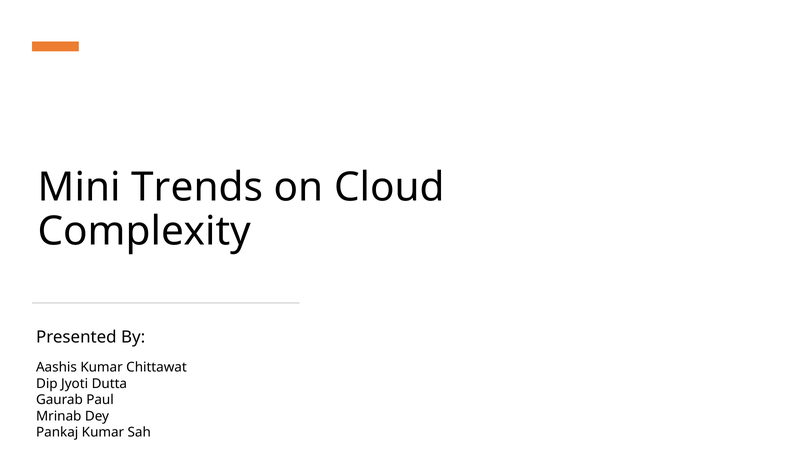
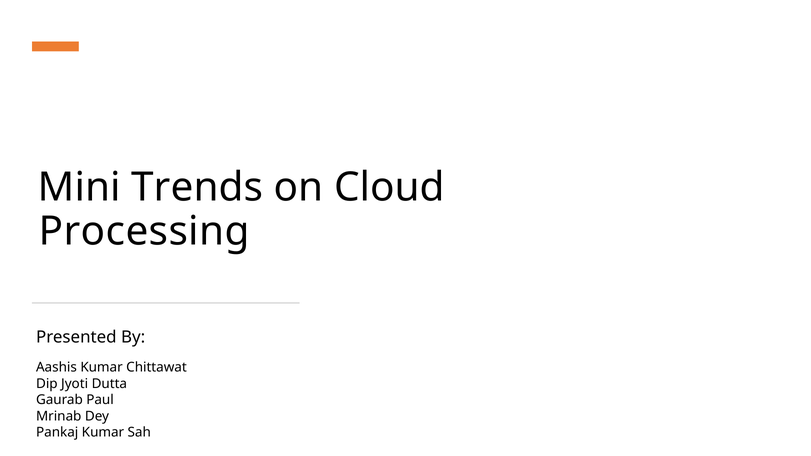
Complexity: Complexity -> Processing
